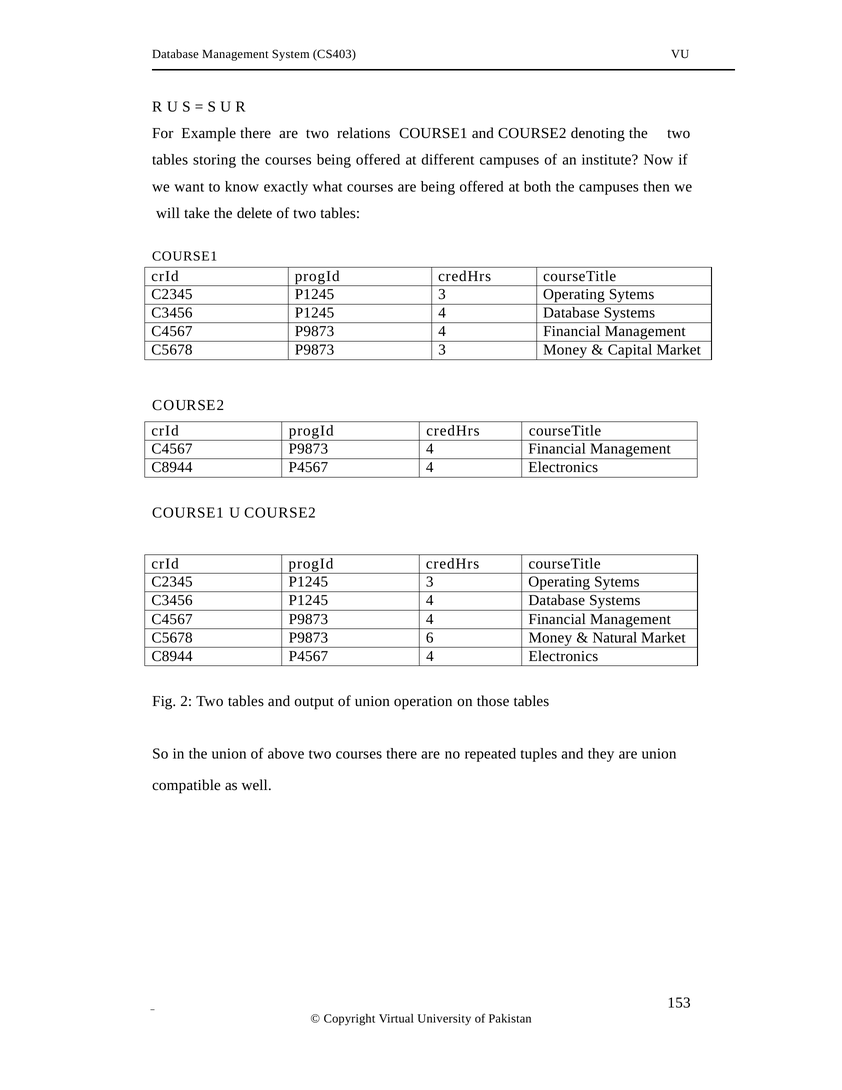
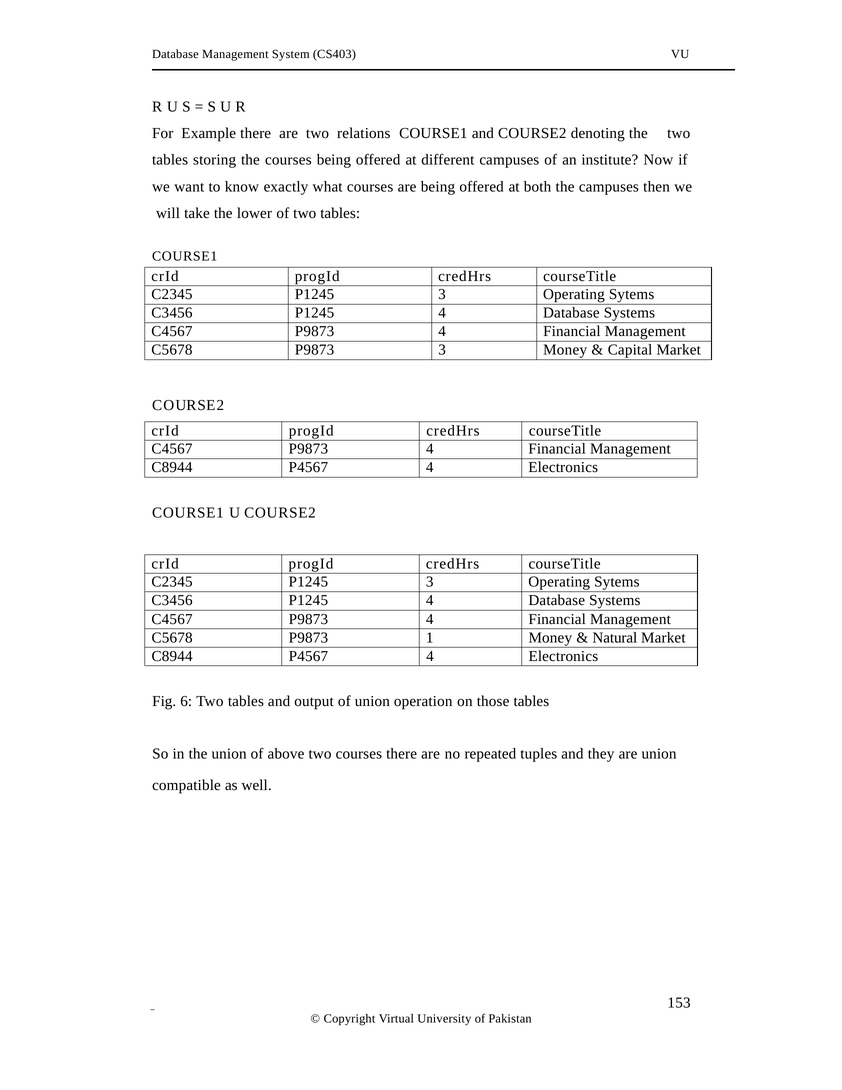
delete: delete -> lower
6: 6 -> 1
2: 2 -> 6
